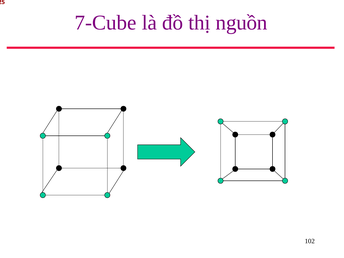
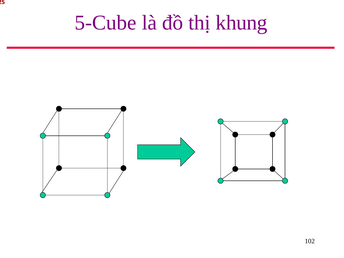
7-Cube: 7-Cube -> 5-Cube
nguồn: nguồn -> khung
